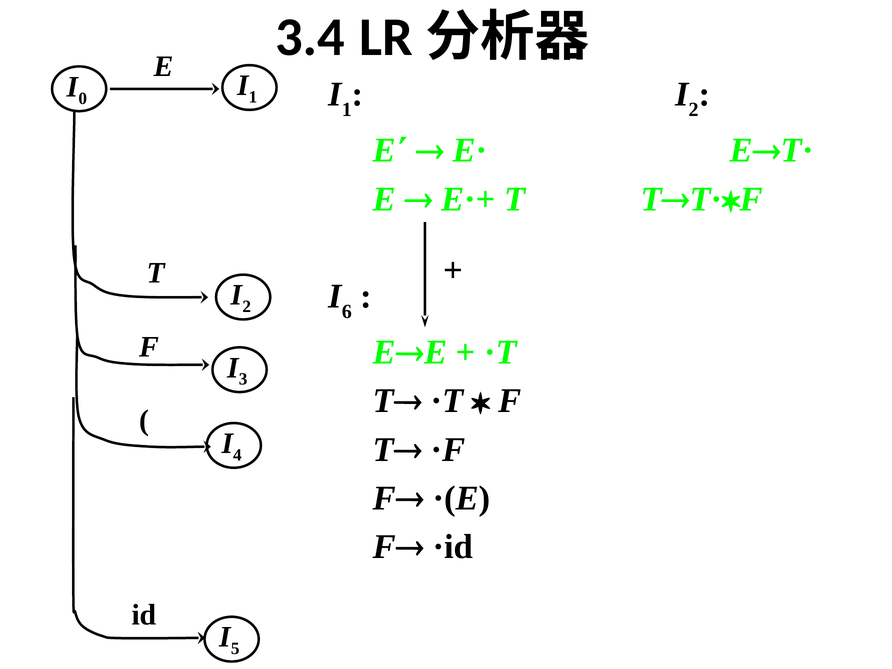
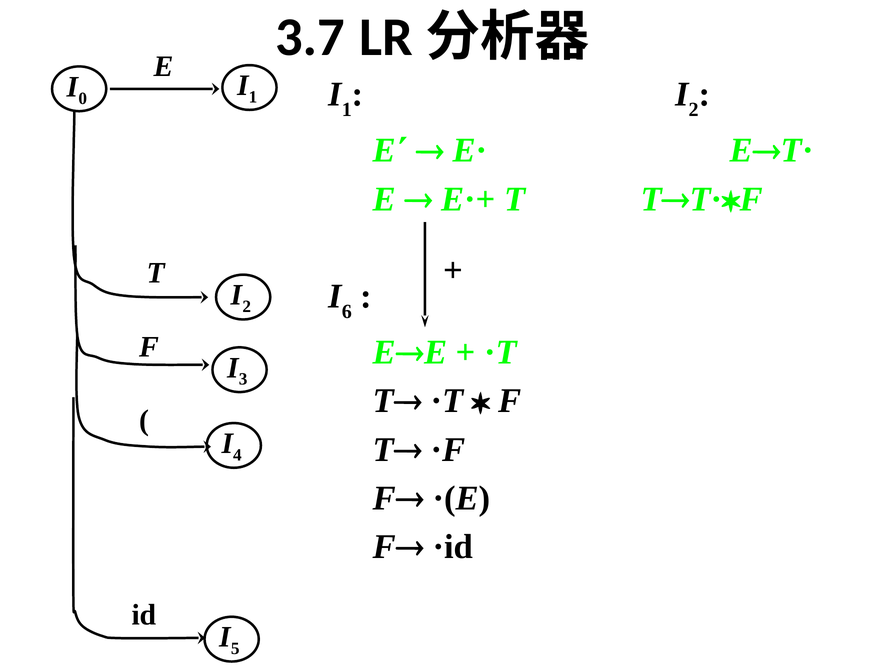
3.4: 3.4 -> 3.7
